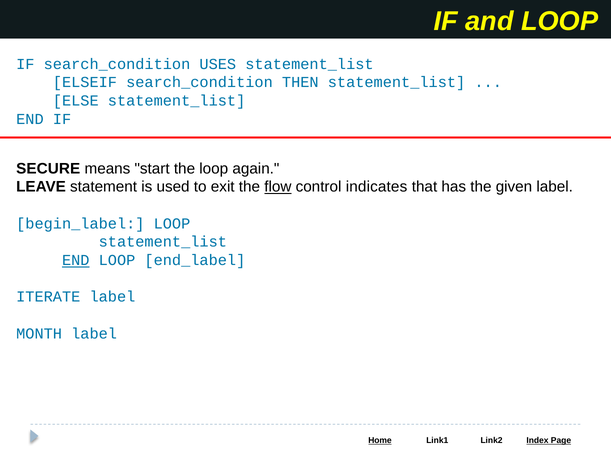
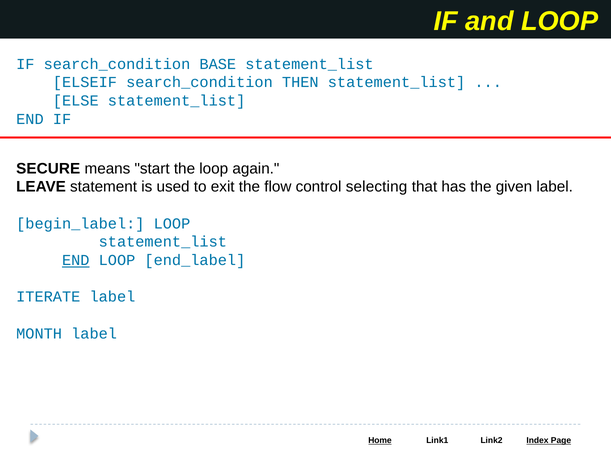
USES: USES -> BASE
flow underline: present -> none
indicates: indicates -> selecting
